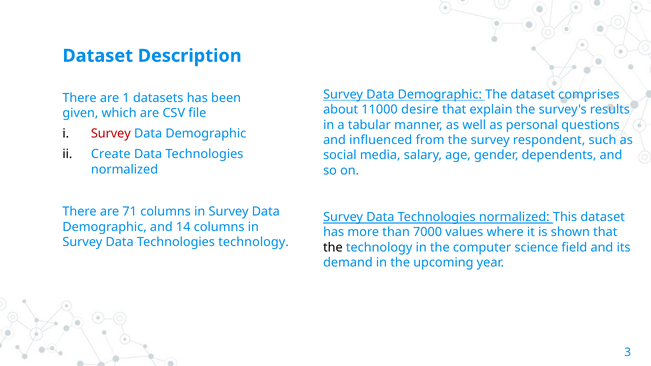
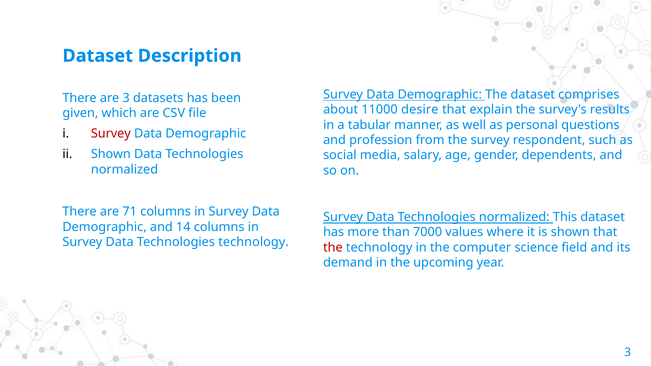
are 1: 1 -> 3
influenced: influenced -> profession
Create at (111, 154): Create -> Shown
the at (333, 248) colour: black -> red
